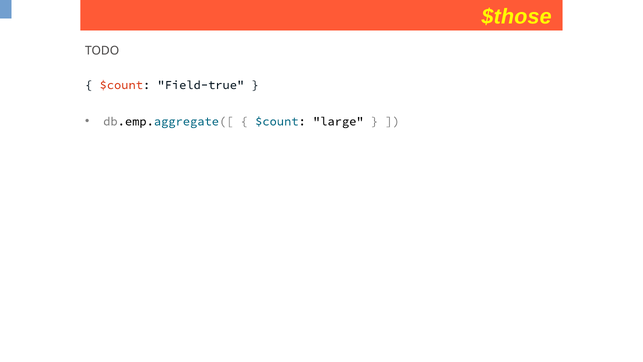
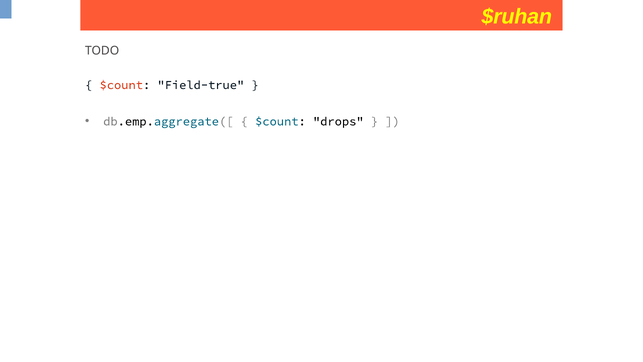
$those: $those -> $ruhan
large: large -> drops
